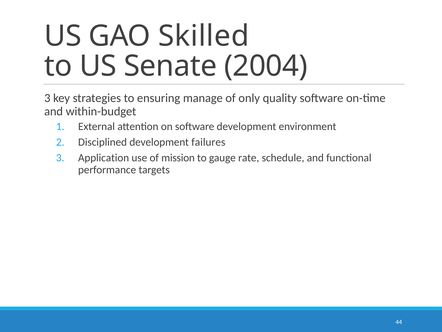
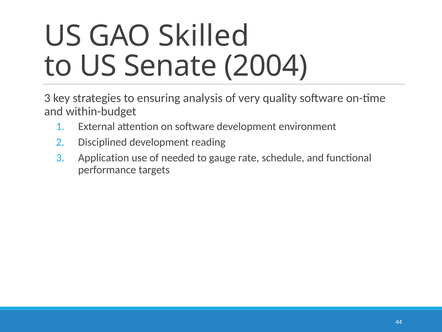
manage: manage -> analysis
only: only -> very
failures: failures -> reading
mission: mission -> needed
